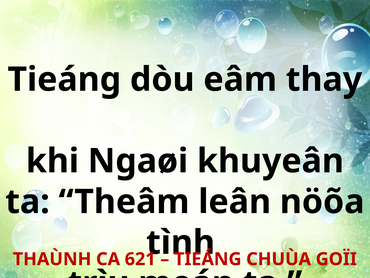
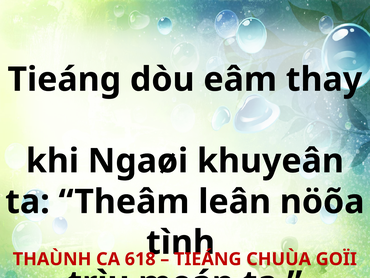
621: 621 -> 618
